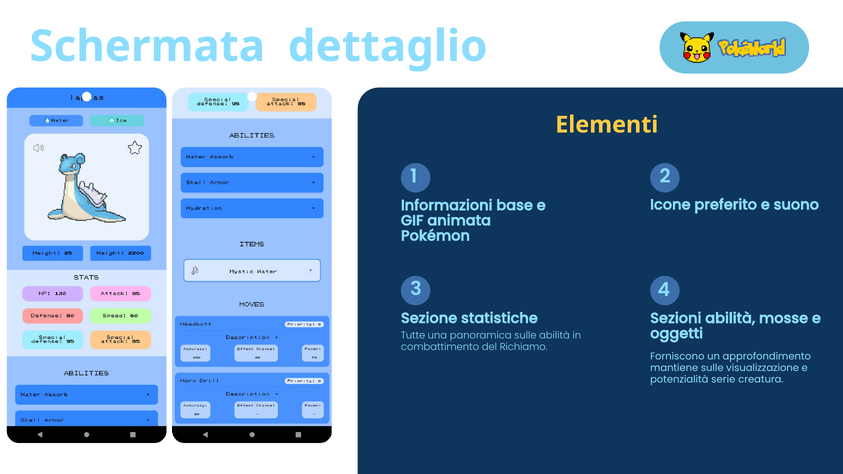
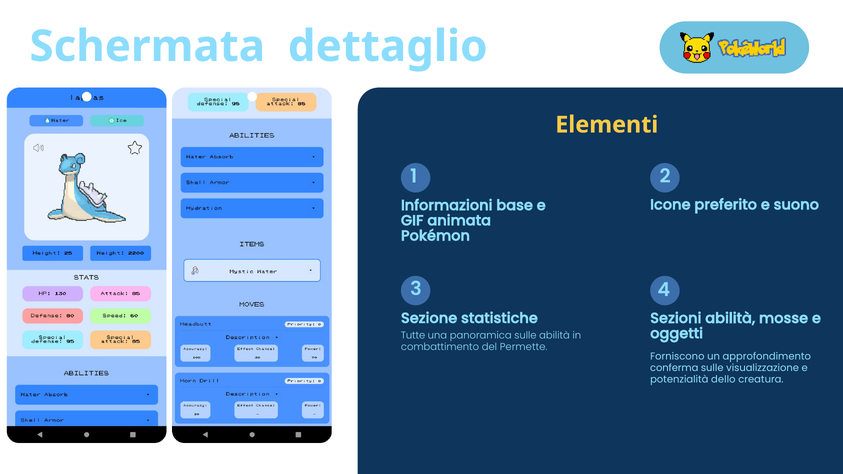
Richiamo: Richiamo -> Permette
mantiene: mantiene -> conferma
serie: serie -> dello
